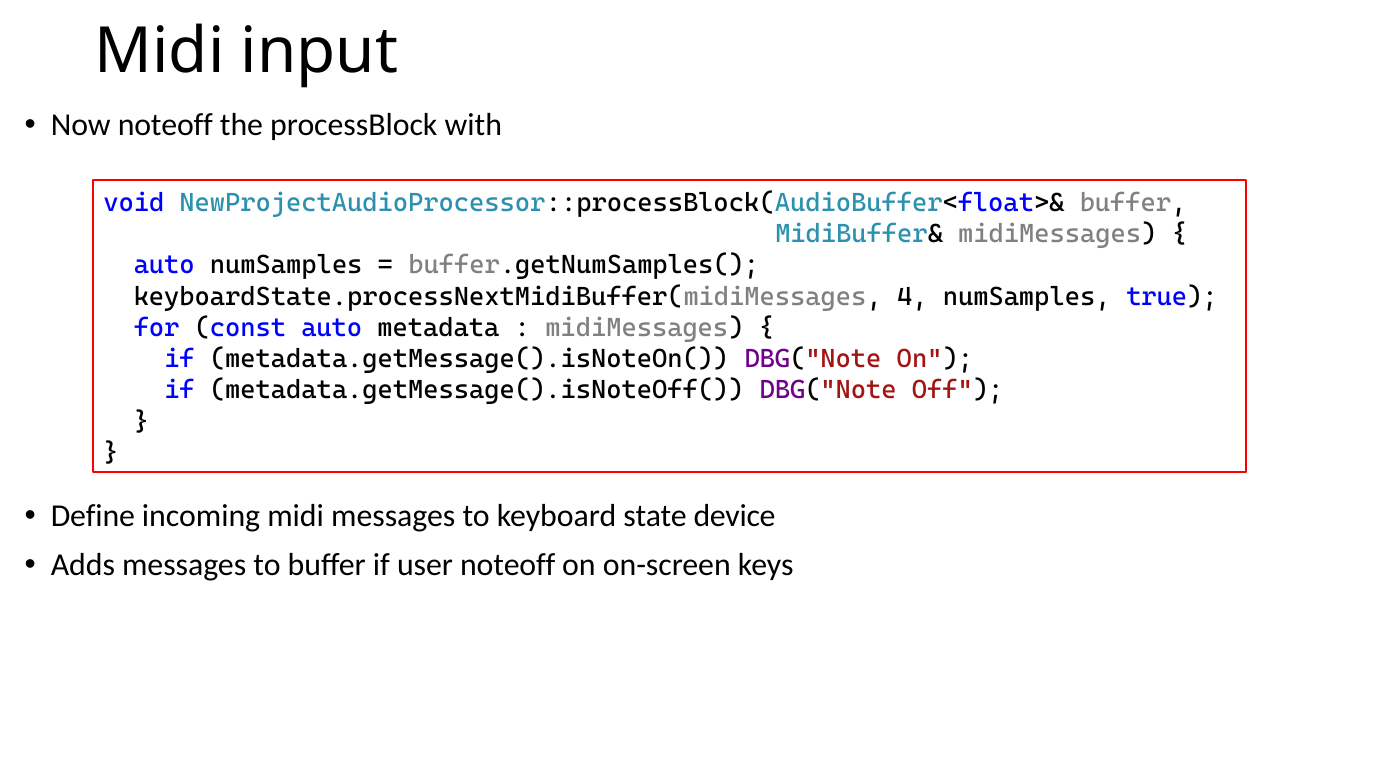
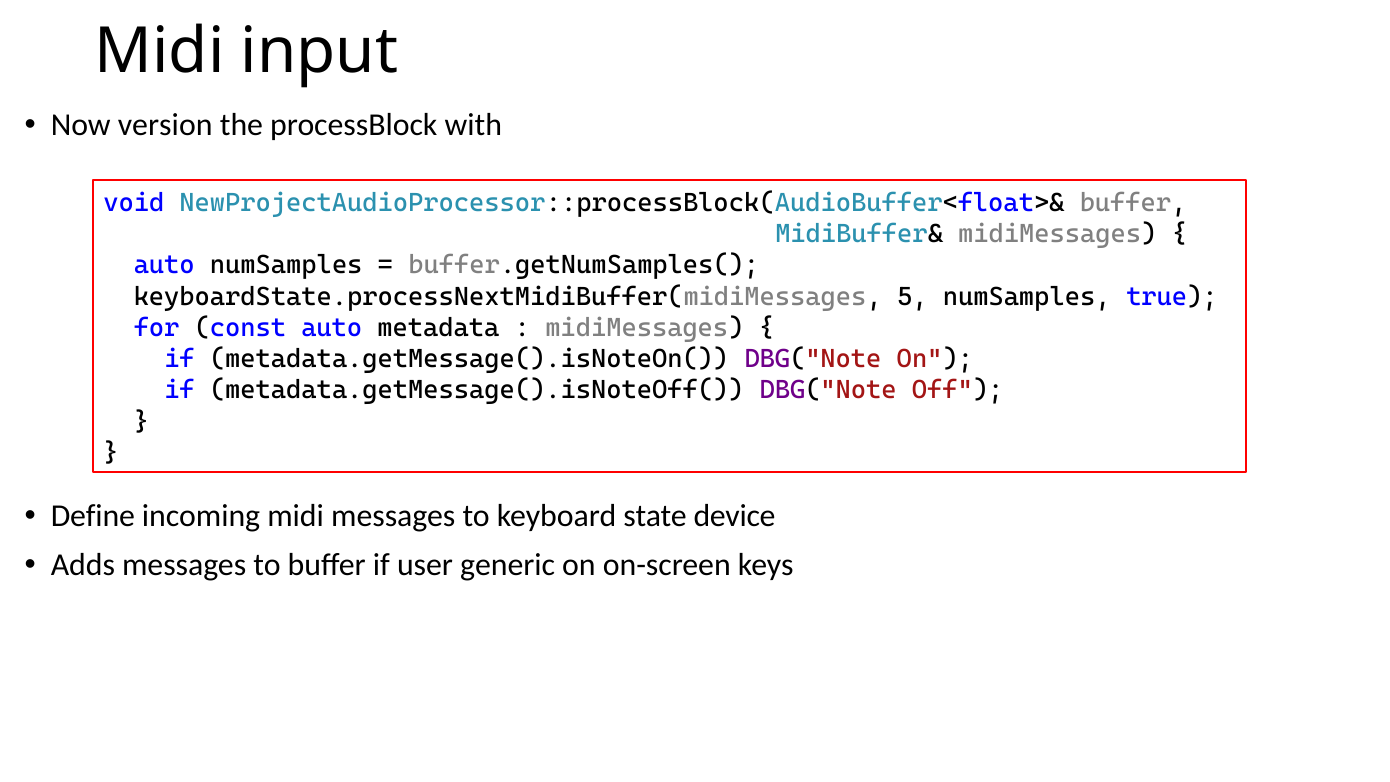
Now noteoff: noteoff -> version
4: 4 -> 5
user noteoff: noteoff -> generic
